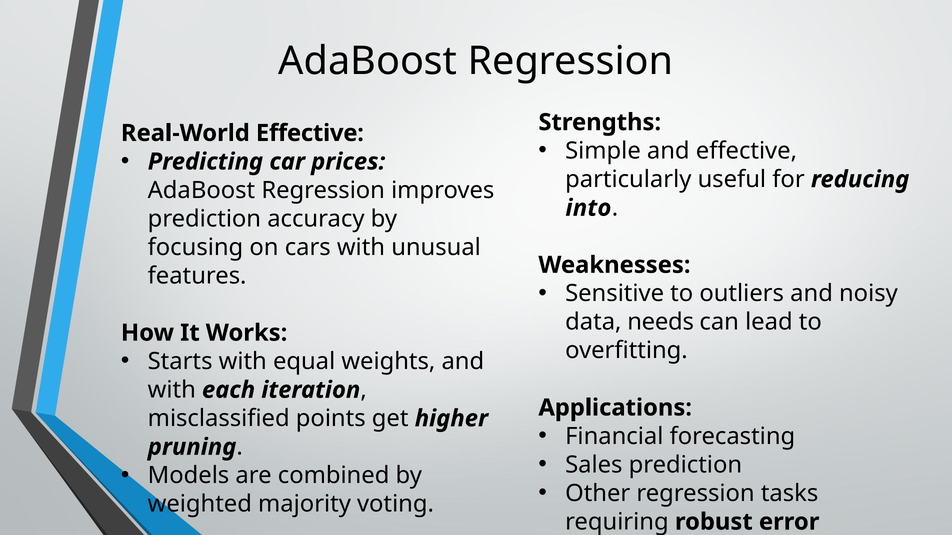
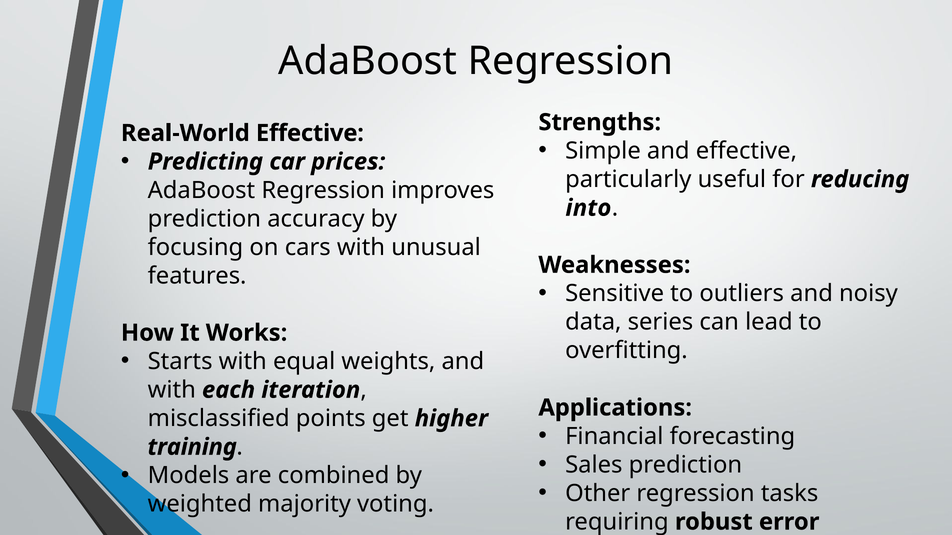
needs: needs -> series
pruning: pruning -> training
